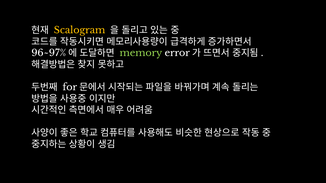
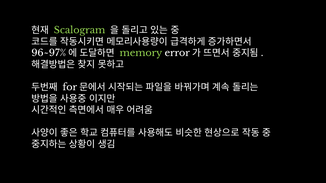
Scalogram colour: yellow -> light green
